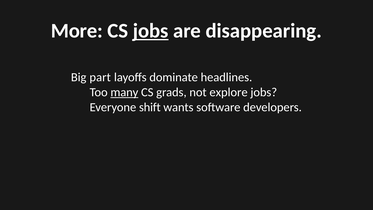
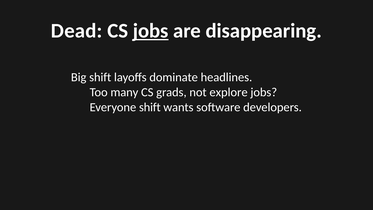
More: More -> Dead
Big part: part -> shift
many underline: present -> none
